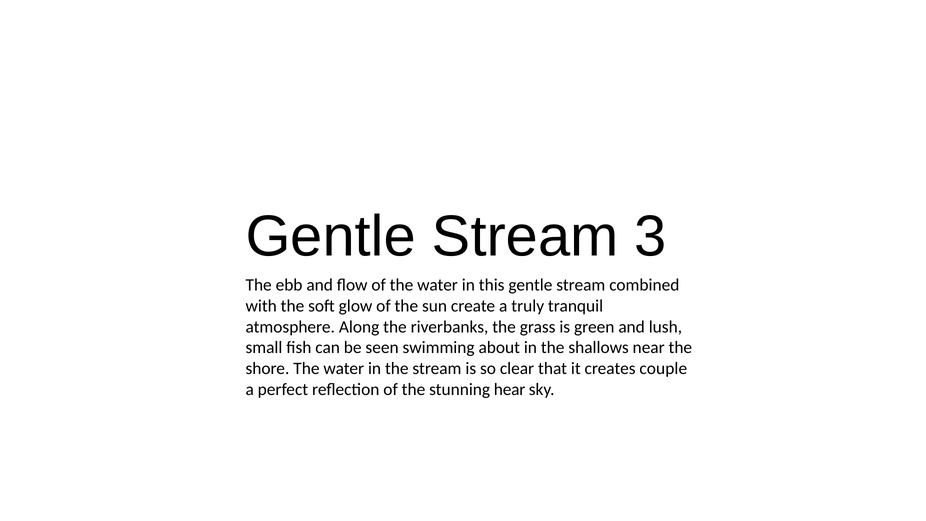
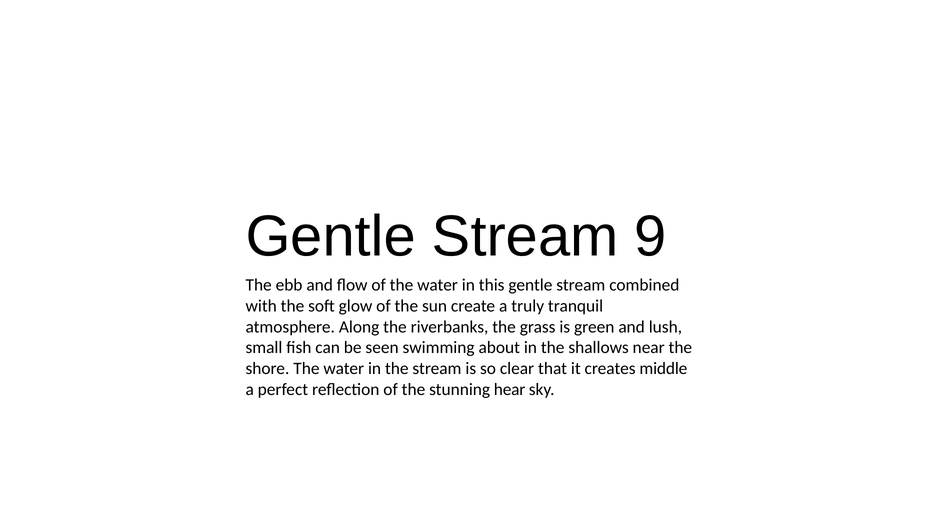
3: 3 -> 9
couple: couple -> middle
